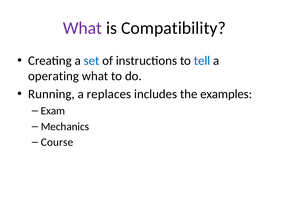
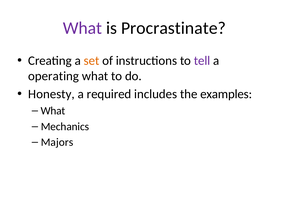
Compatibility: Compatibility -> Procrastinate
set colour: blue -> orange
tell colour: blue -> purple
Running: Running -> Honesty
replaces: replaces -> required
Exam at (53, 111): Exam -> What
Course: Course -> Majors
